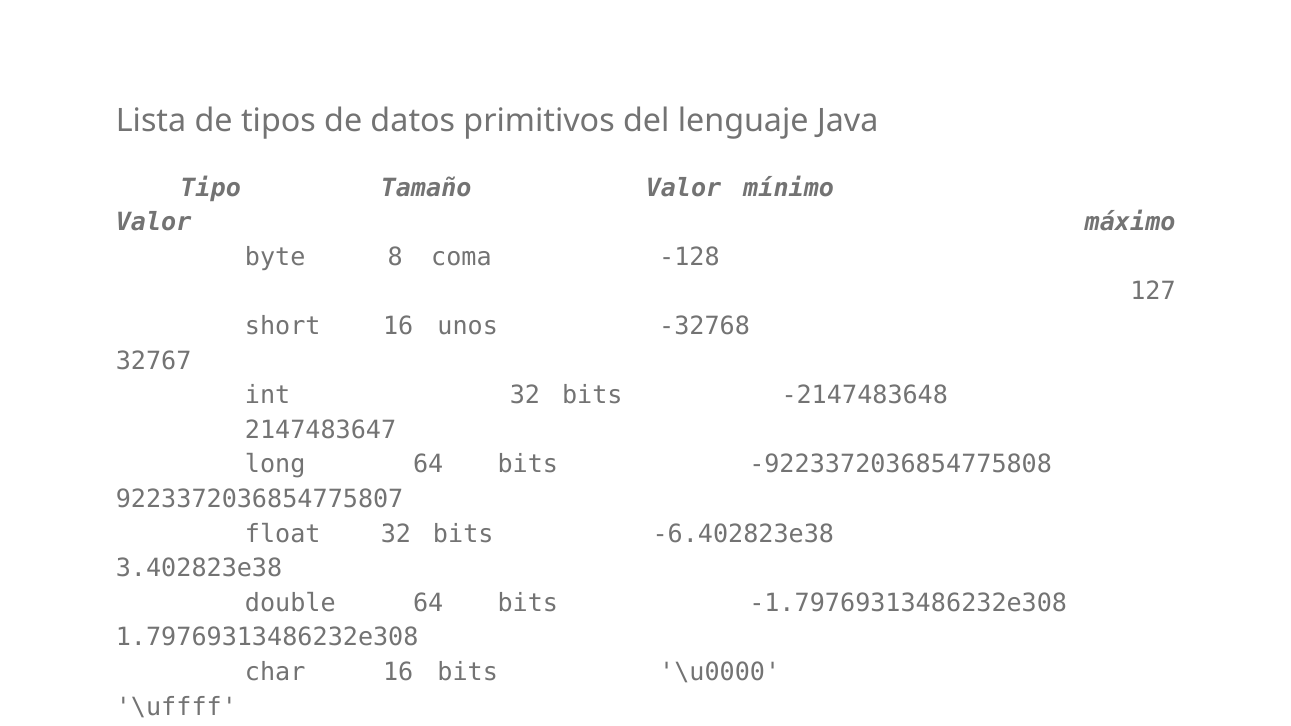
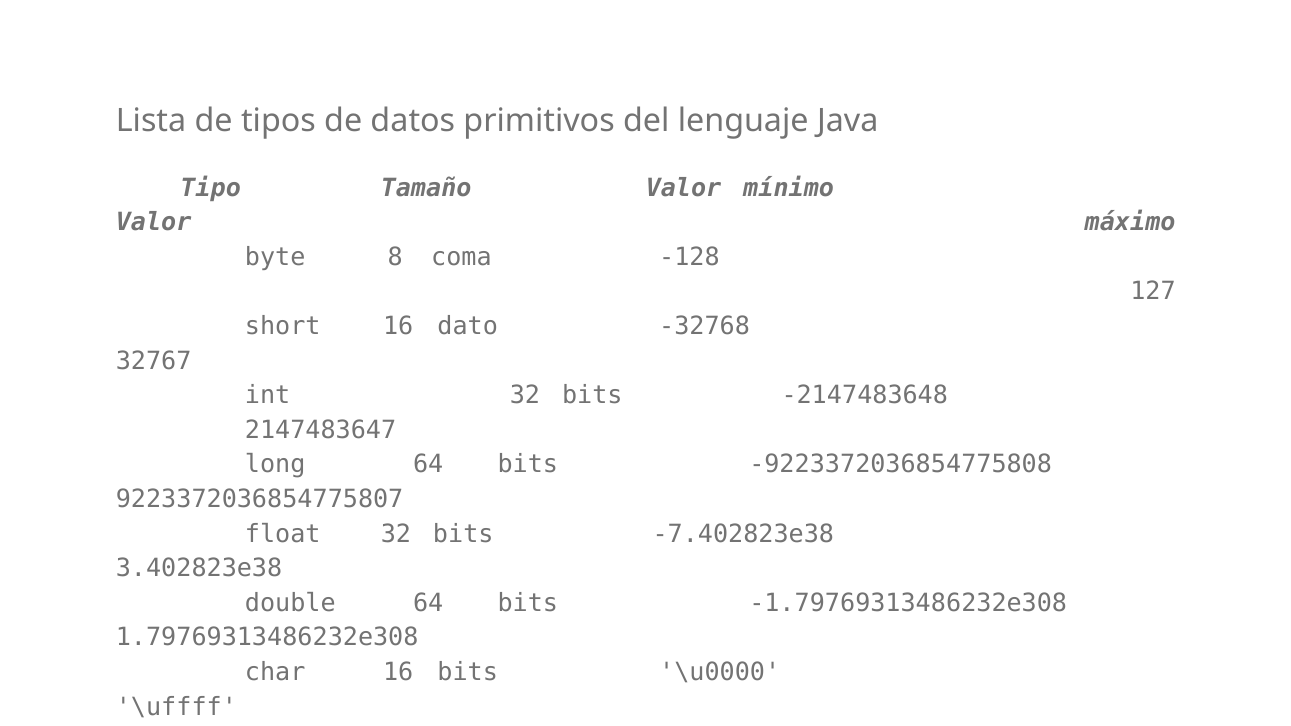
unos: unos -> dato
-6.402823e38: -6.402823e38 -> -7.402823e38
